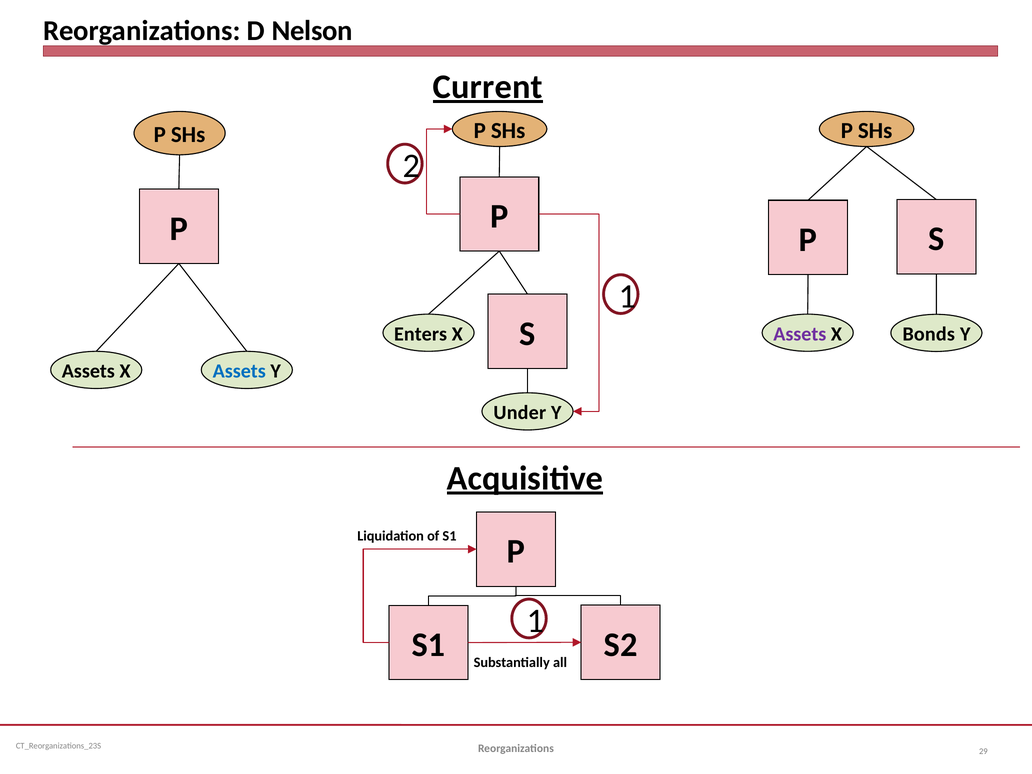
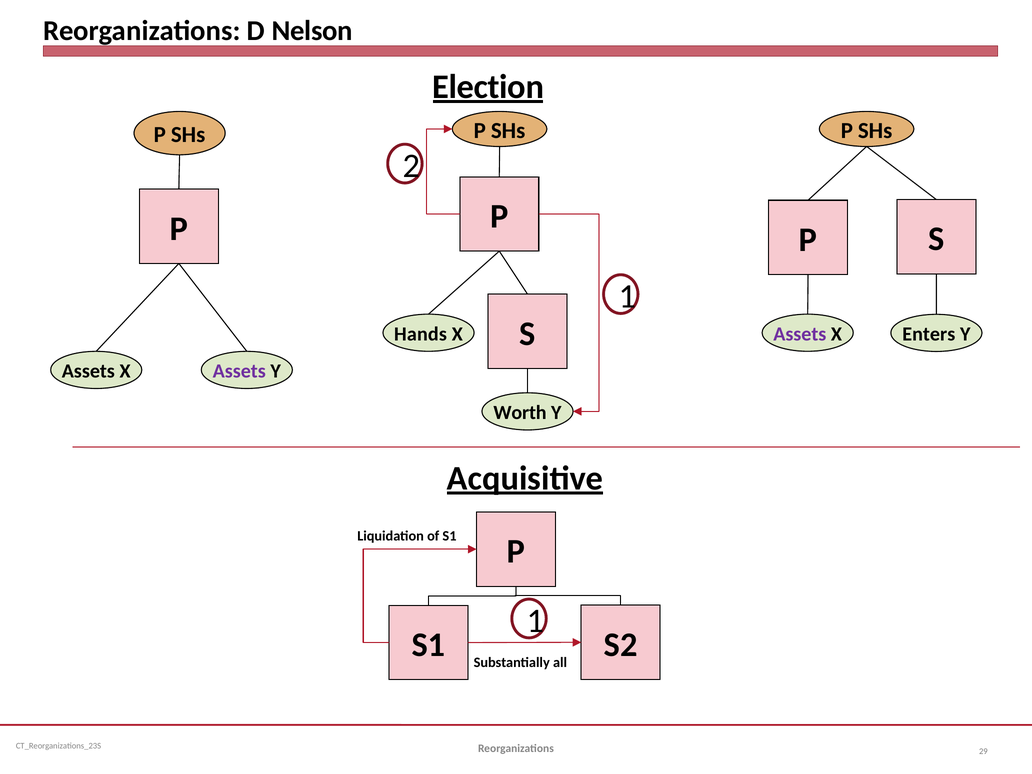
Current: Current -> Election
Bonds: Bonds -> Enters
Enters: Enters -> Hands
Assets at (239, 371) colour: blue -> purple
Under: Under -> Worth
